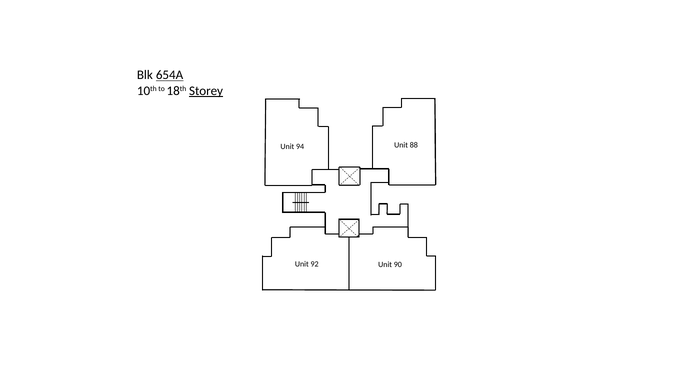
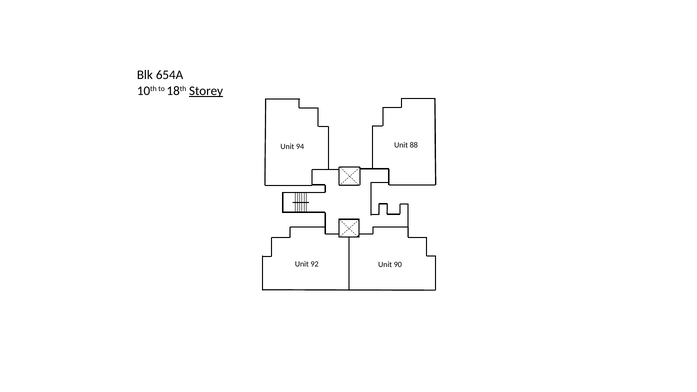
654A underline: present -> none
